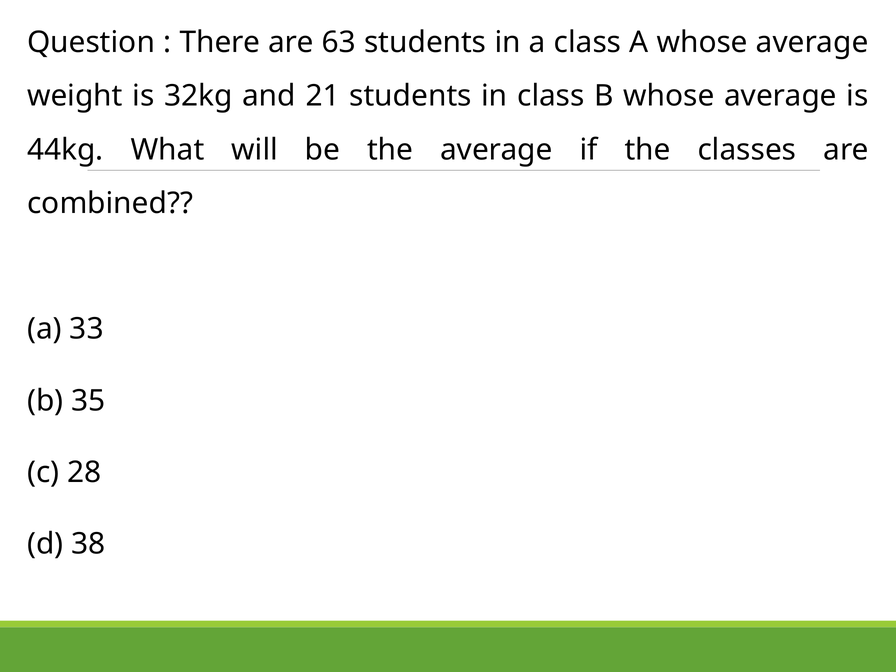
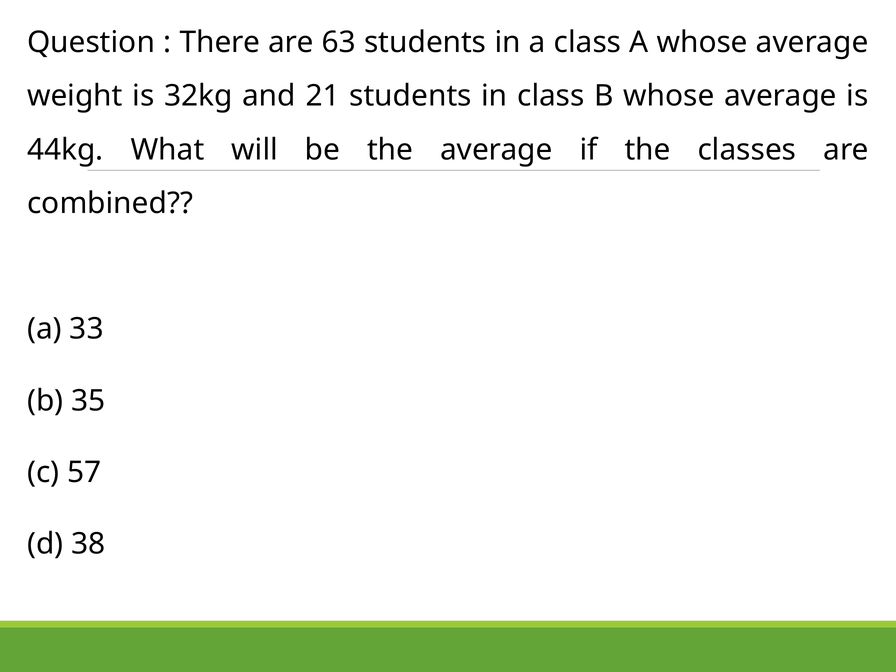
28: 28 -> 57
